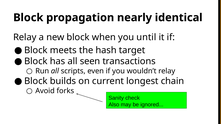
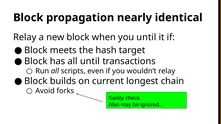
all seen: seen -> until
